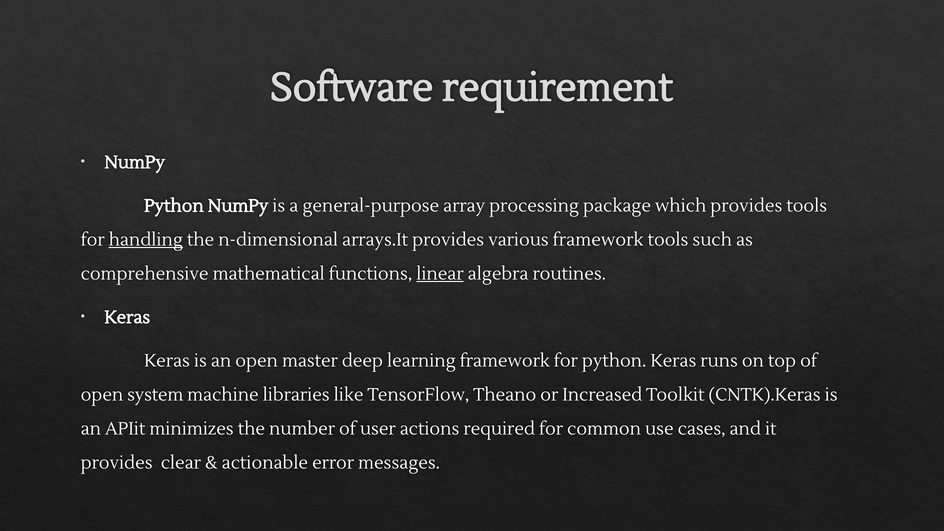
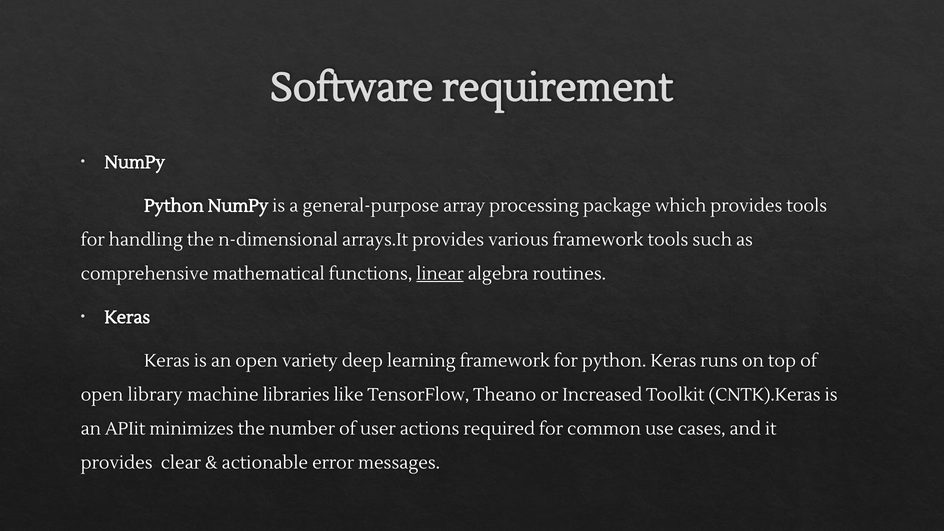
handling underline: present -> none
master: master -> variety
system: system -> library
